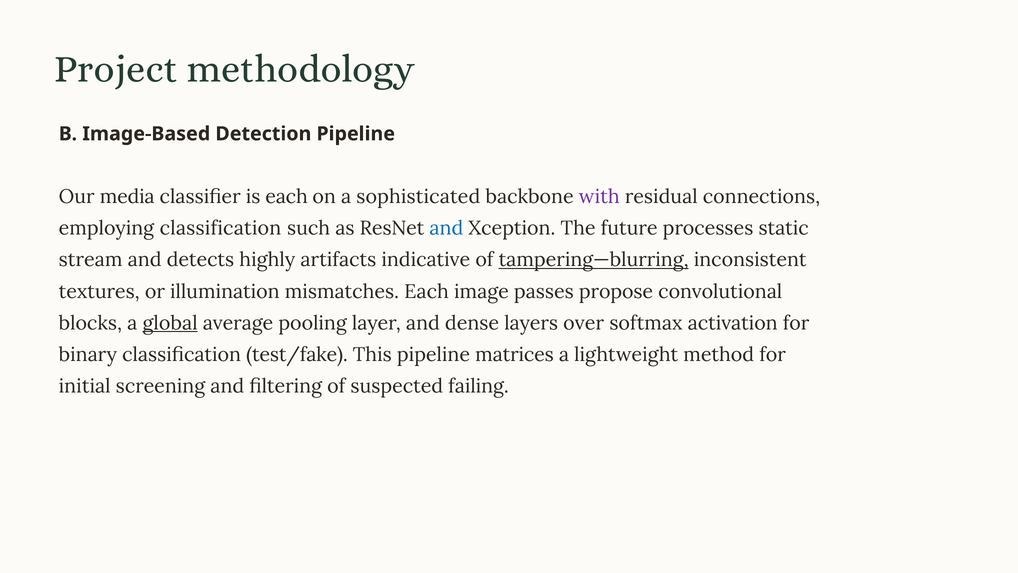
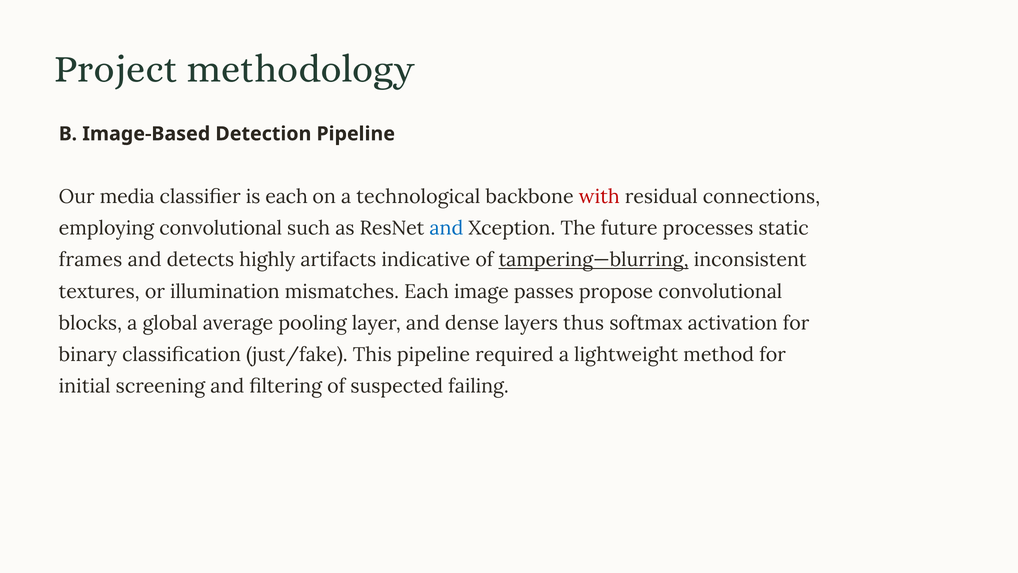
sophisticated: sophisticated -> technological
with colour: purple -> red
employing classification: classification -> convolutional
stream: stream -> frames
global underline: present -> none
over: over -> thus
test/fake: test/fake -> just/fake
matrices: matrices -> required
